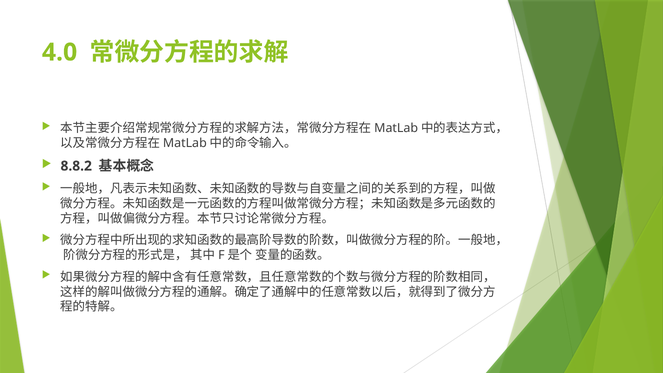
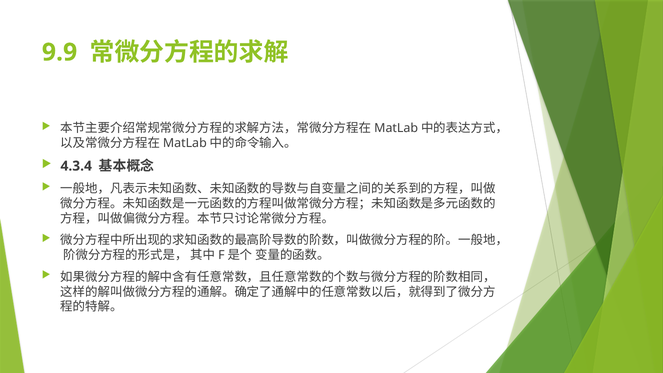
4.0: 4.0 -> 9.9
8.8.2: 8.8.2 -> 4.3.4
